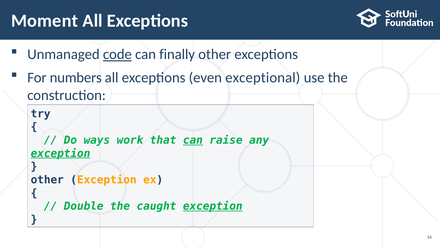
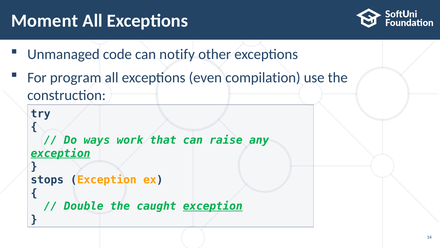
code underline: present -> none
finally: finally -> notify
numbers: numbers -> program
exceptional: exceptional -> compilation
can at (193, 140) underline: present -> none
other at (47, 180): other -> stops
